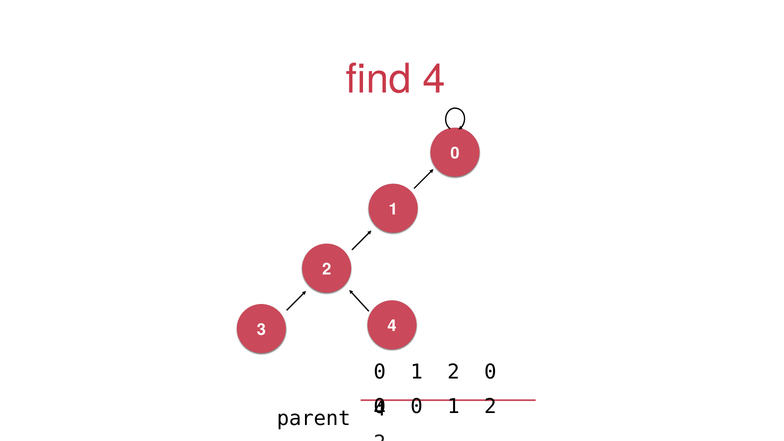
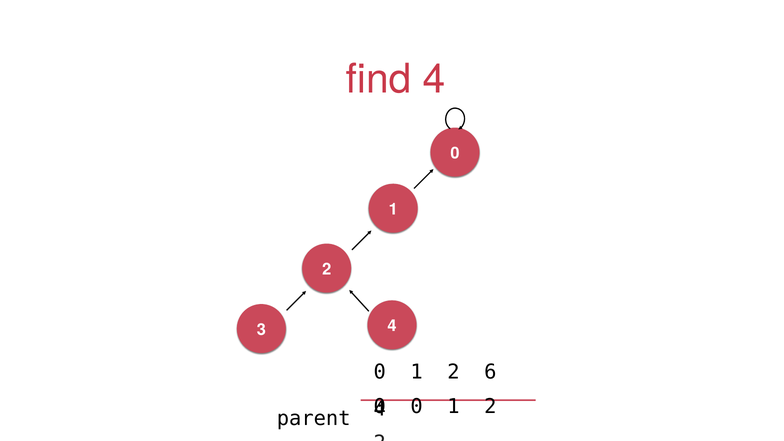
2 0: 0 -> 6
